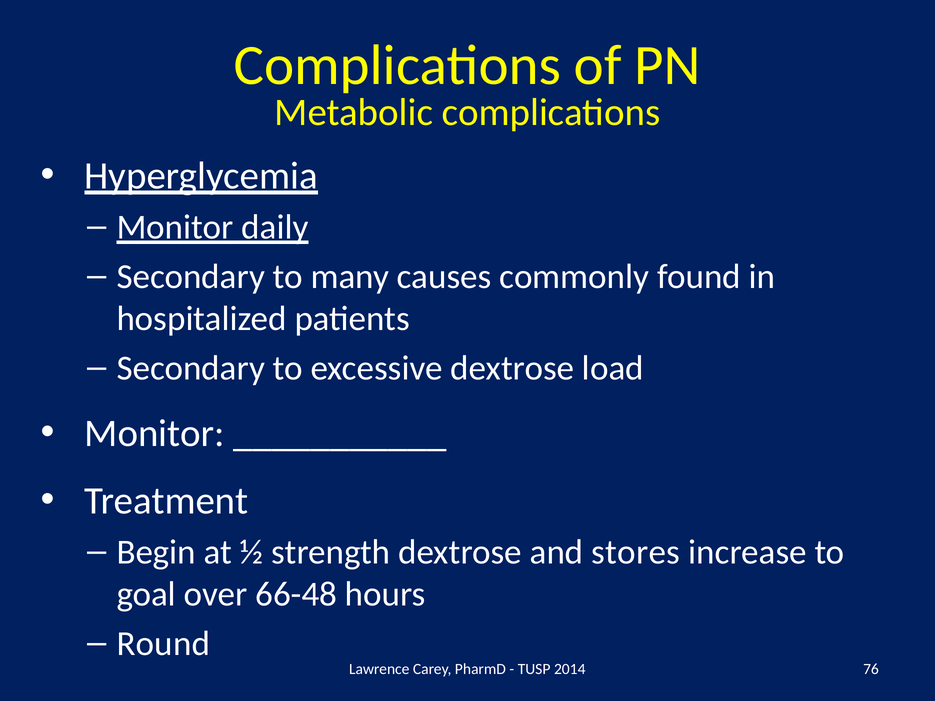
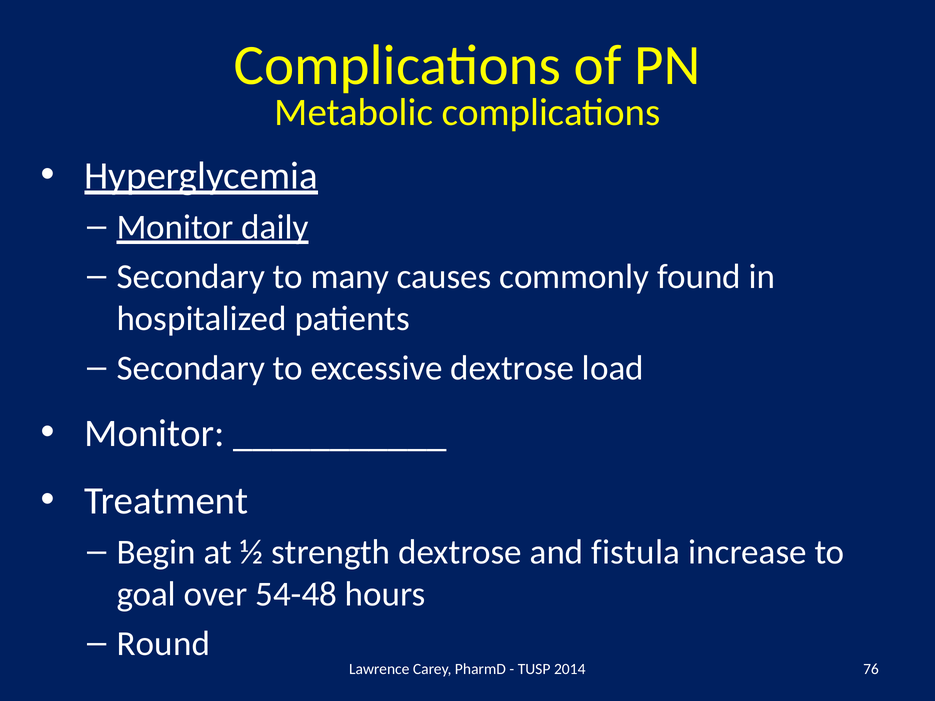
stores: stores -> fistula
66-48: 66-48 -> 54-48
